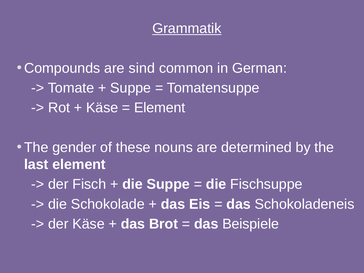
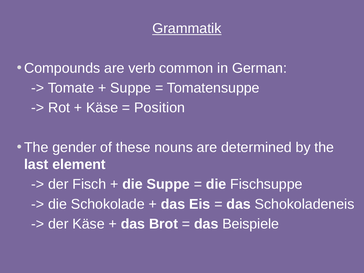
sind: sind -> verb
Element at (160, 108): Element -> Position
